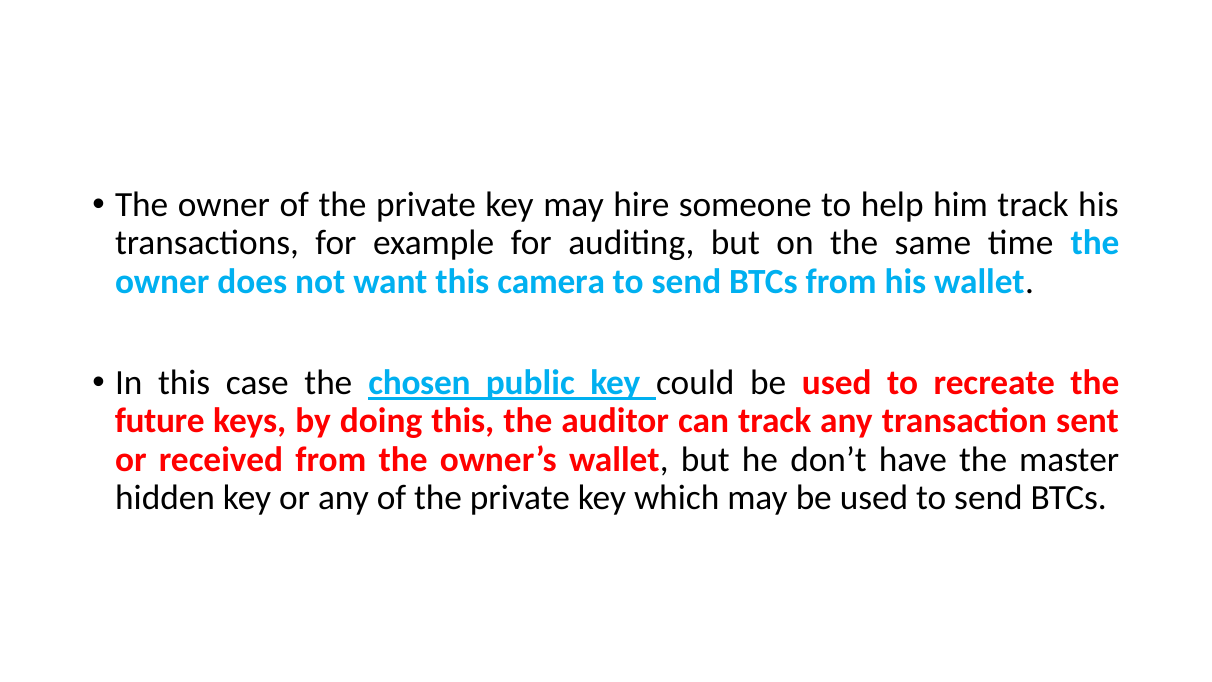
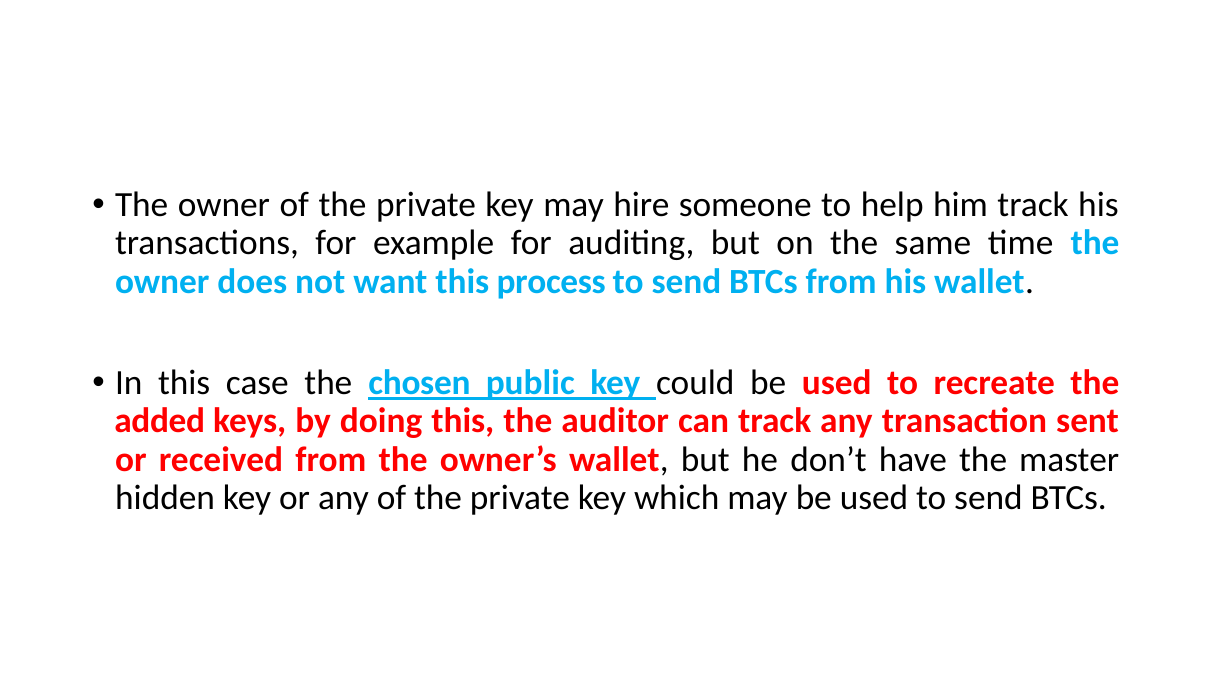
camera: camera -> process
future: future -> added
